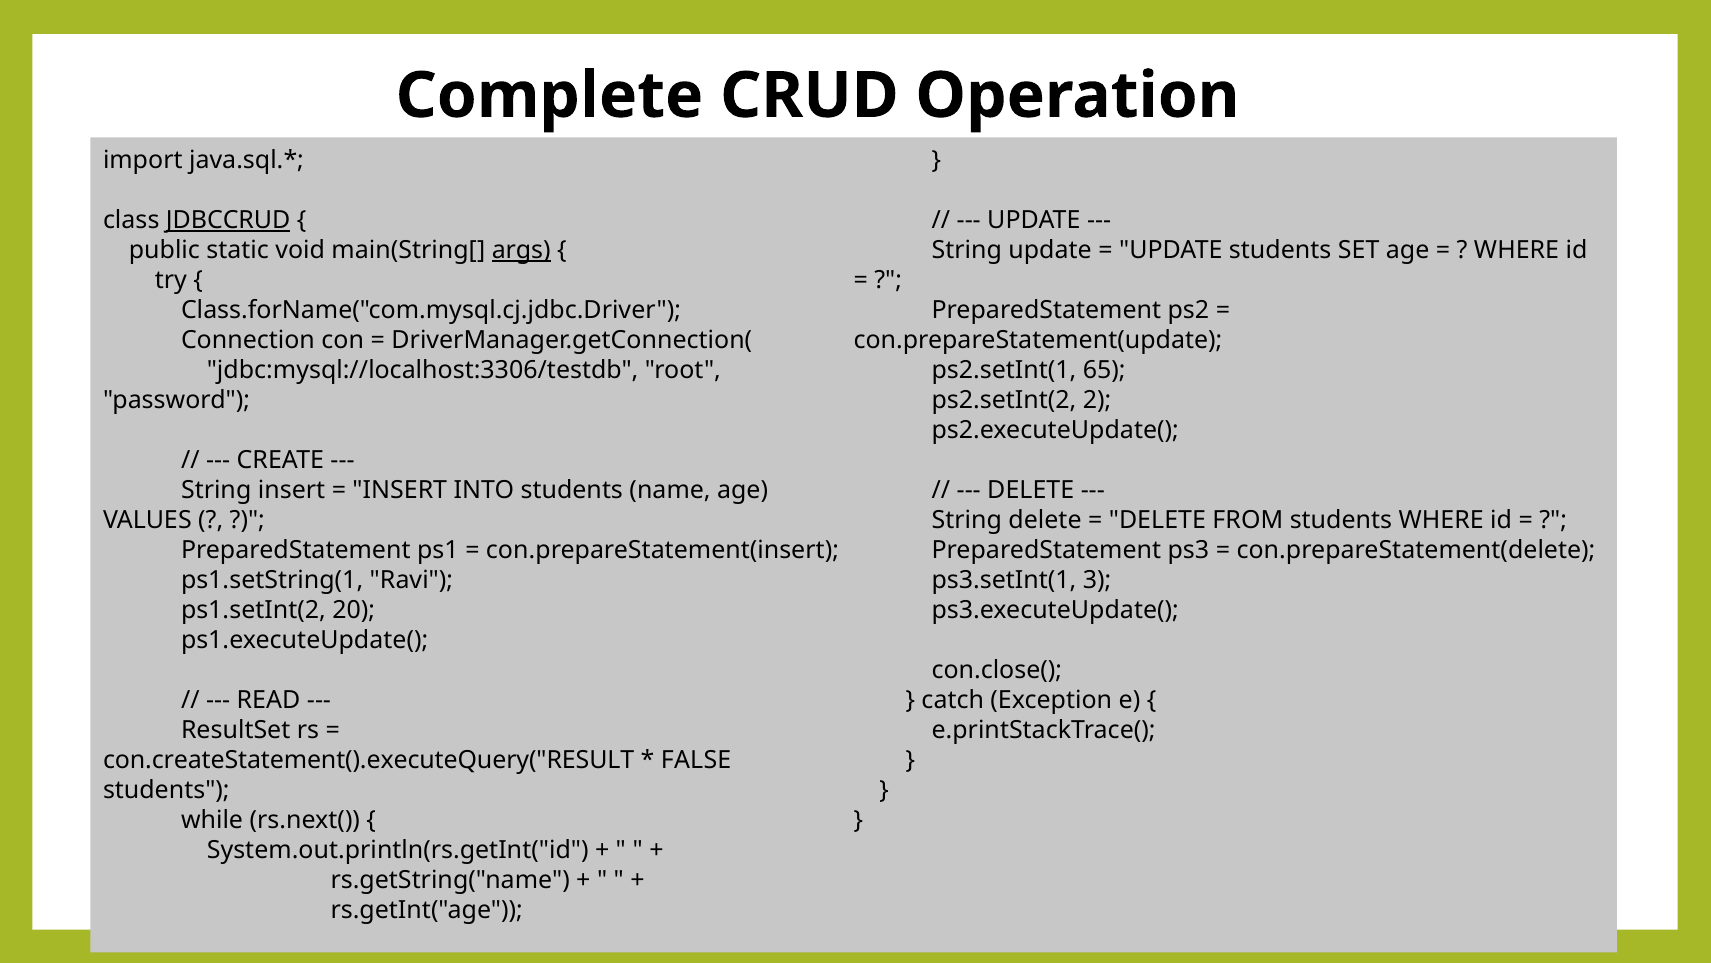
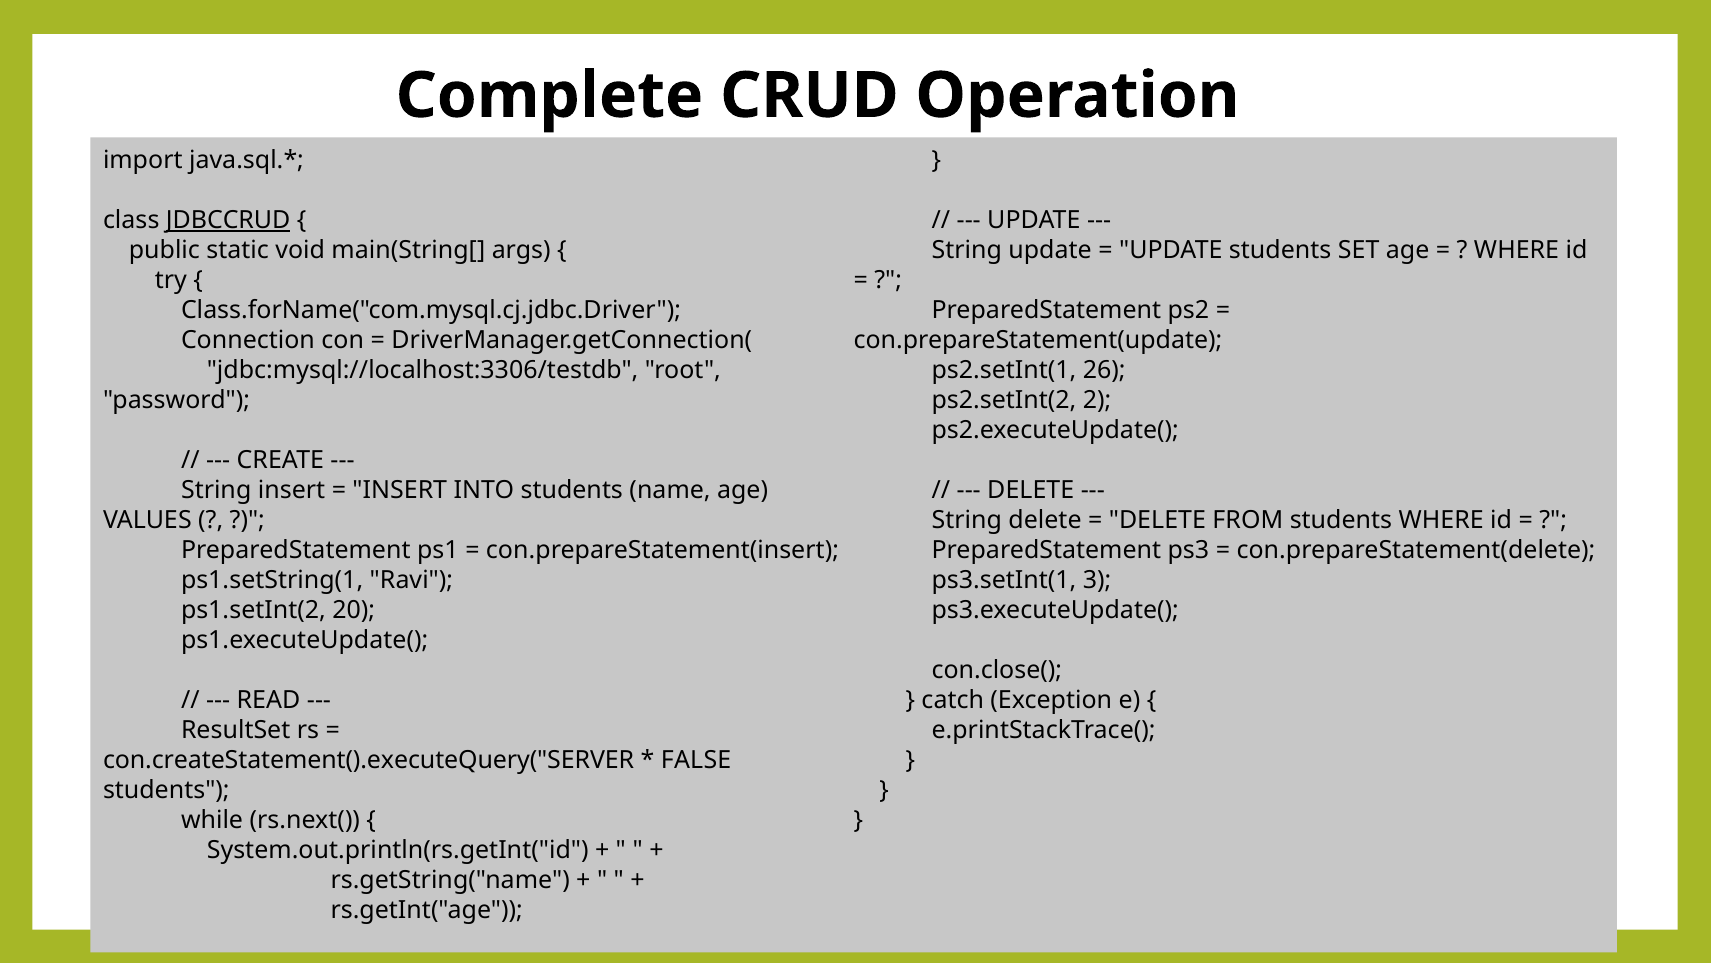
args underline: present -> none
65: 65 -> 26
con.createStatement().executeQuery("RESULT: con.createStatement().executeQuery("RESULT -> con.createStatement().executeQuery("SERVER
